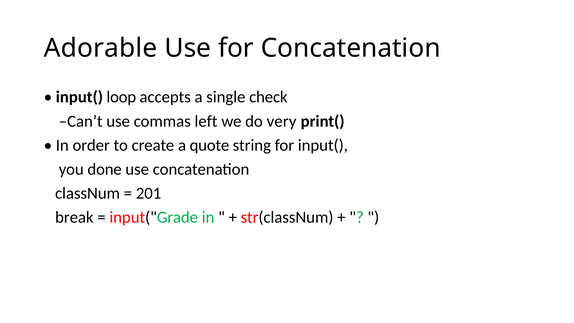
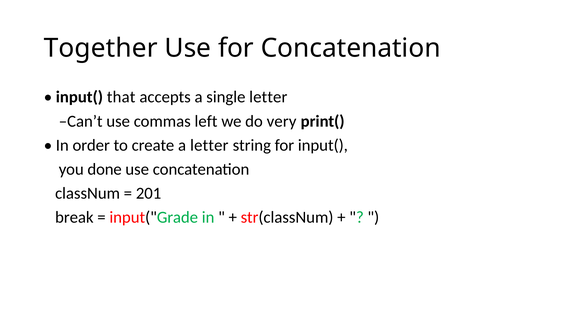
Adorable: Adorable -> Together
loop: loop -> that
single check: check -> letter
a quote: quote -> letter
